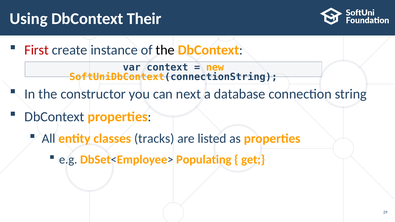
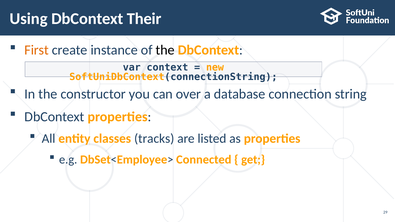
First colour: red -> orange
next: next -> over
Populating: Populating -> Connected
